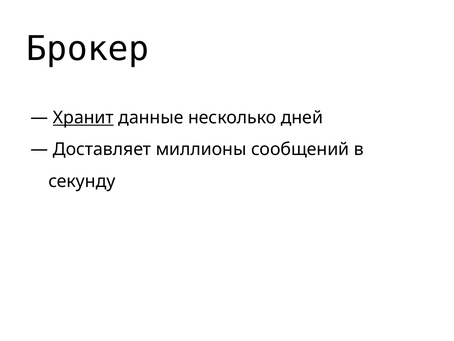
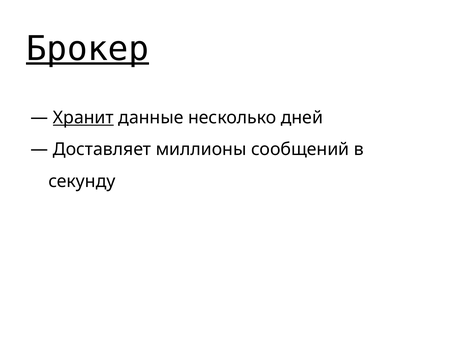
Брокер underline: none -> present
